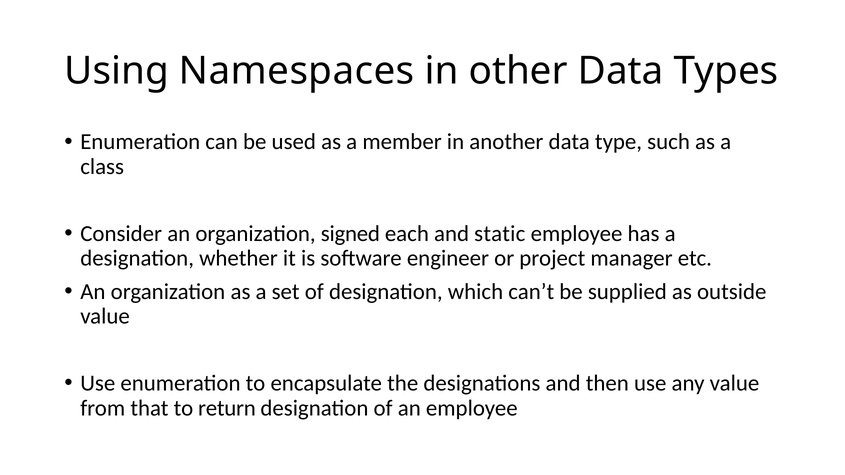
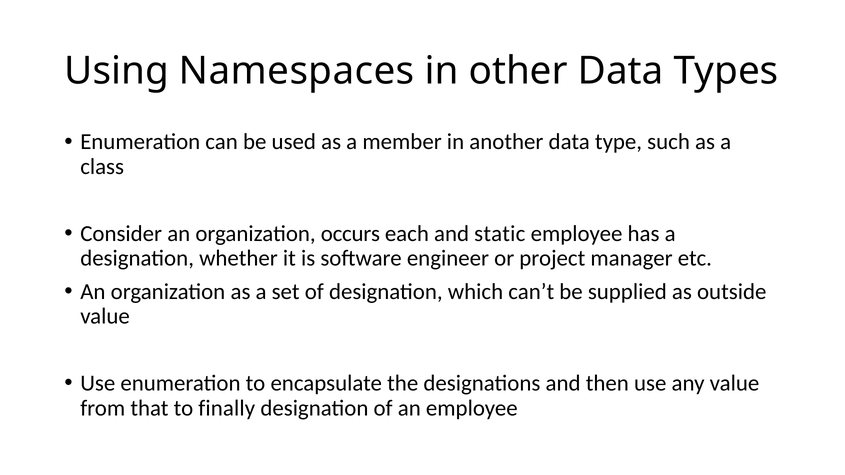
signed: signed -> occurs
return: return -> finally
